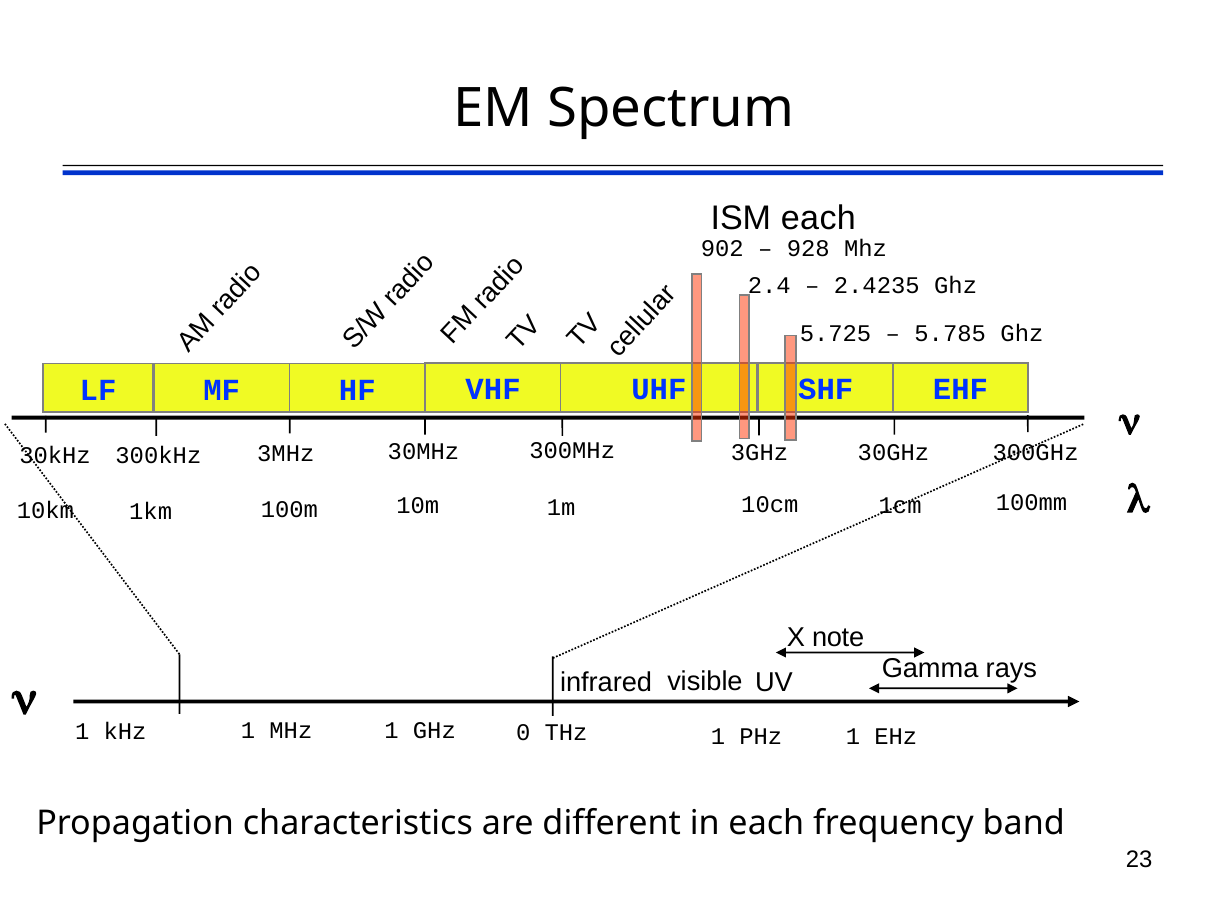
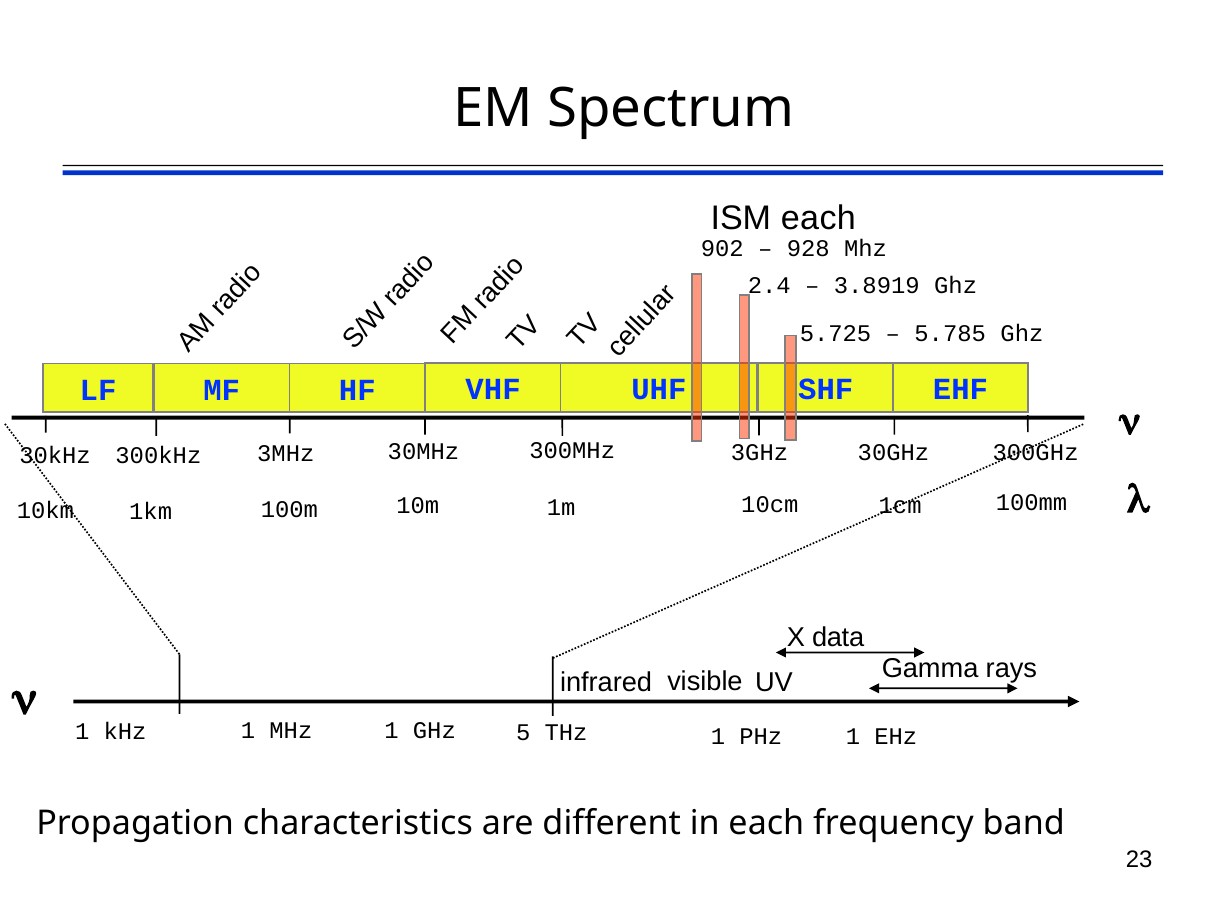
2.4235: 2.4235 -> 3.8919
note: note -> data
0: 0 -> 5
